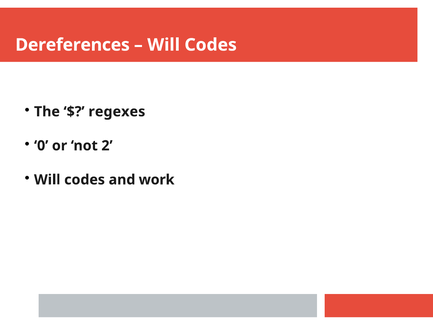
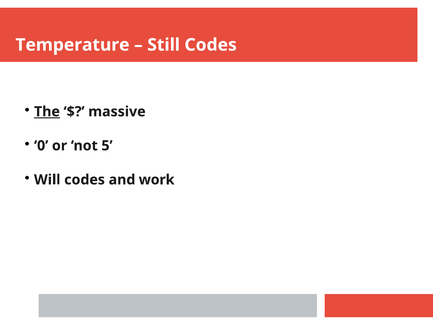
Dereferences: Dereferences -> Temperature
Will at (164, 45): Will -> Still
The underline: none -> present
regexes: regexes -> massive
2: 2 -> 5
